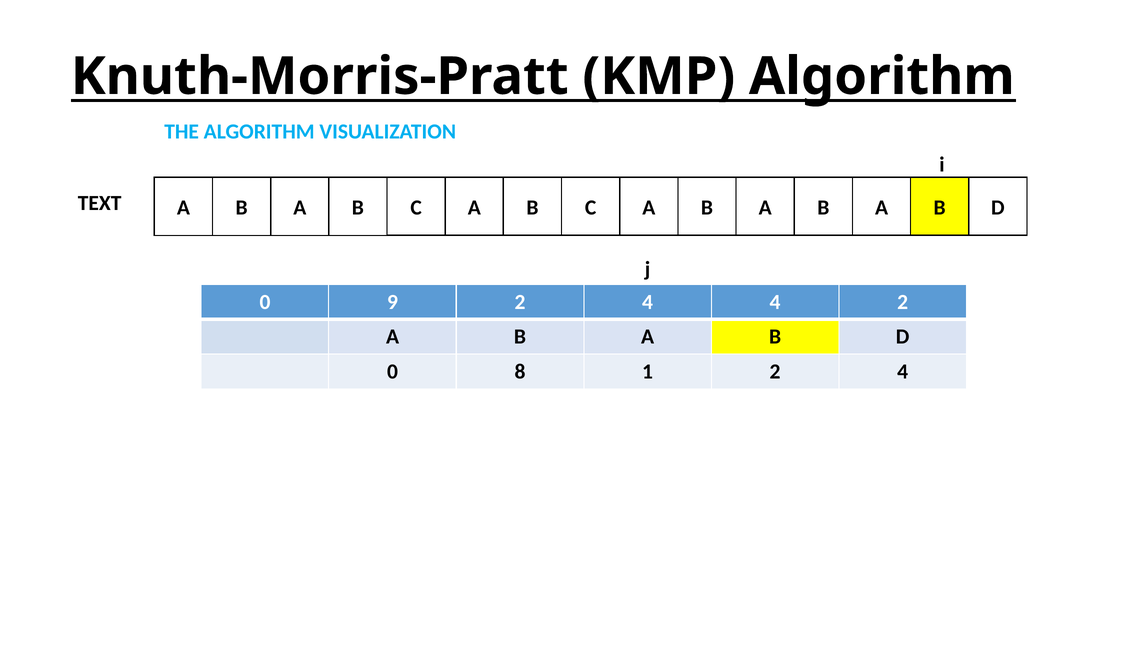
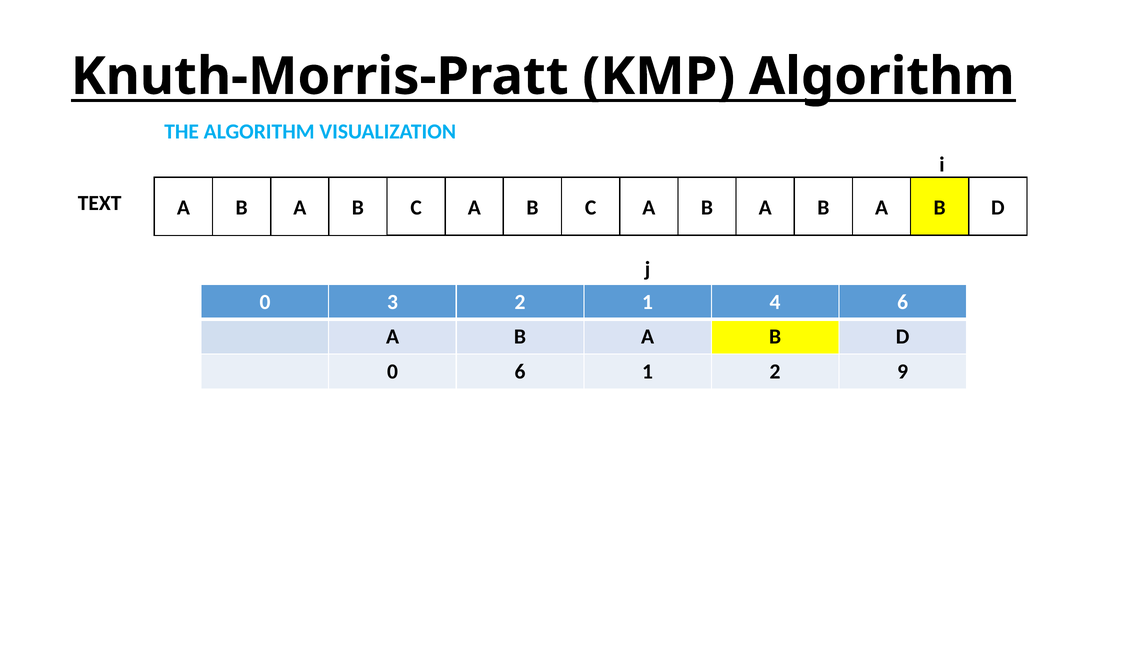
9: 9 -> 3
4 at (648, 302): 4 -> 1
4 2: 2 -> 6
0 8: 8 -> 6
1 2 4: 4 -> 9
